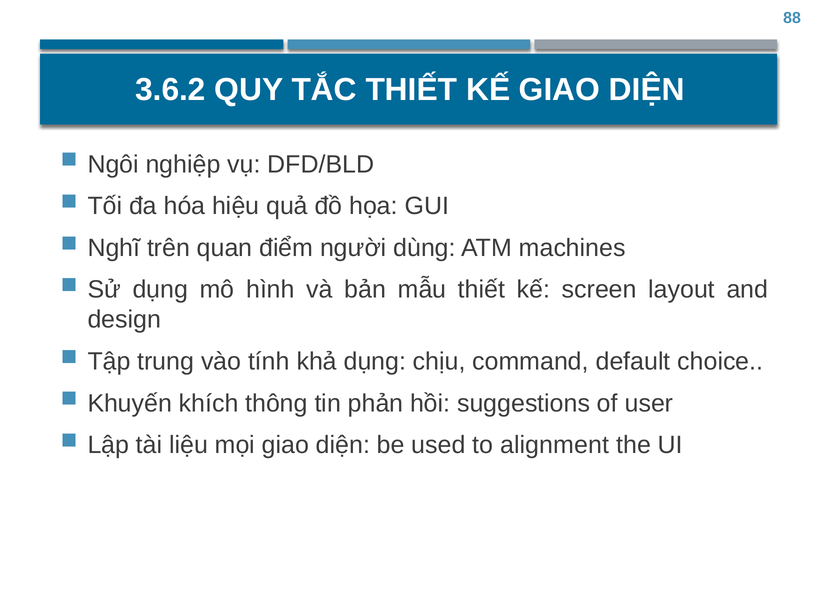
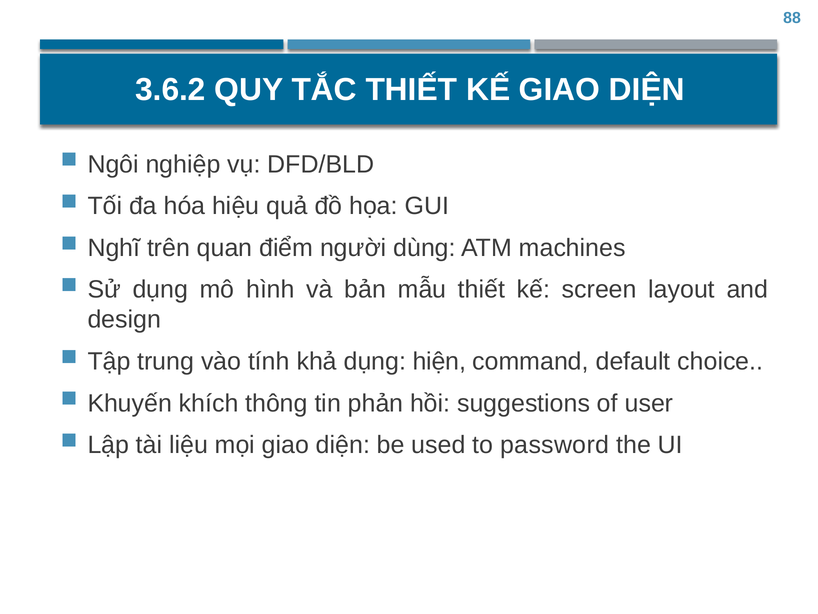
chịu: chịu -> hiện
alignment: alignment -> password
